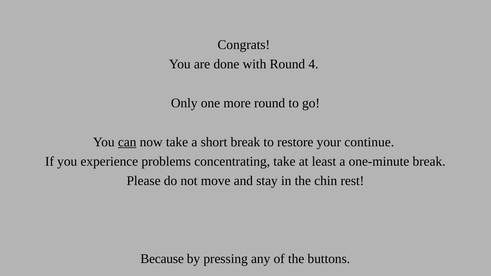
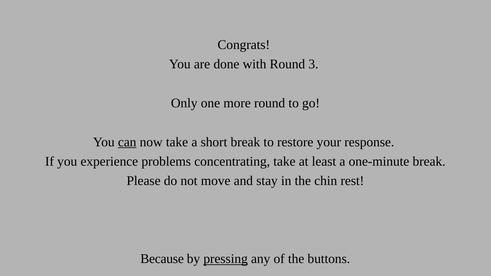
4: 4 -> 3
continue: continue -> response
pressing underline: none -> present
